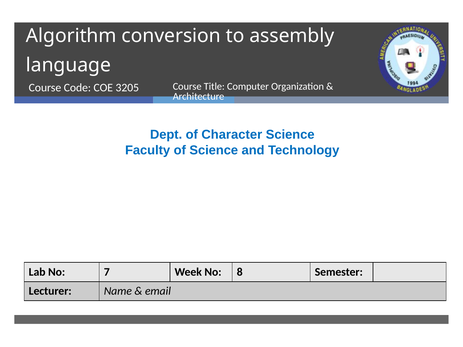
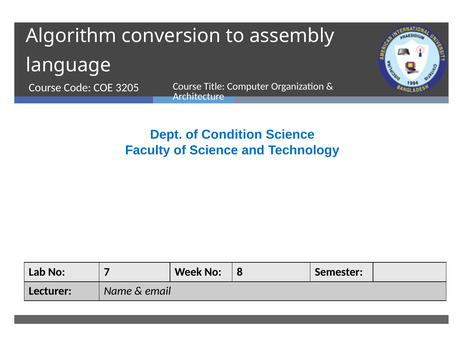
Character: Character -> Condition
